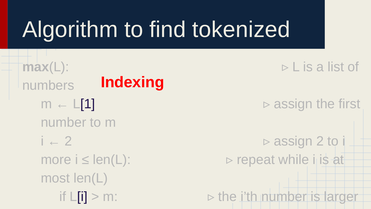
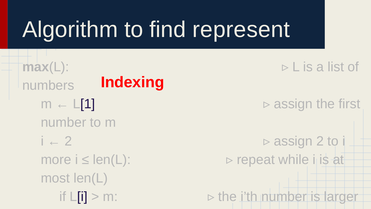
tokenized: tokenized -> represent
